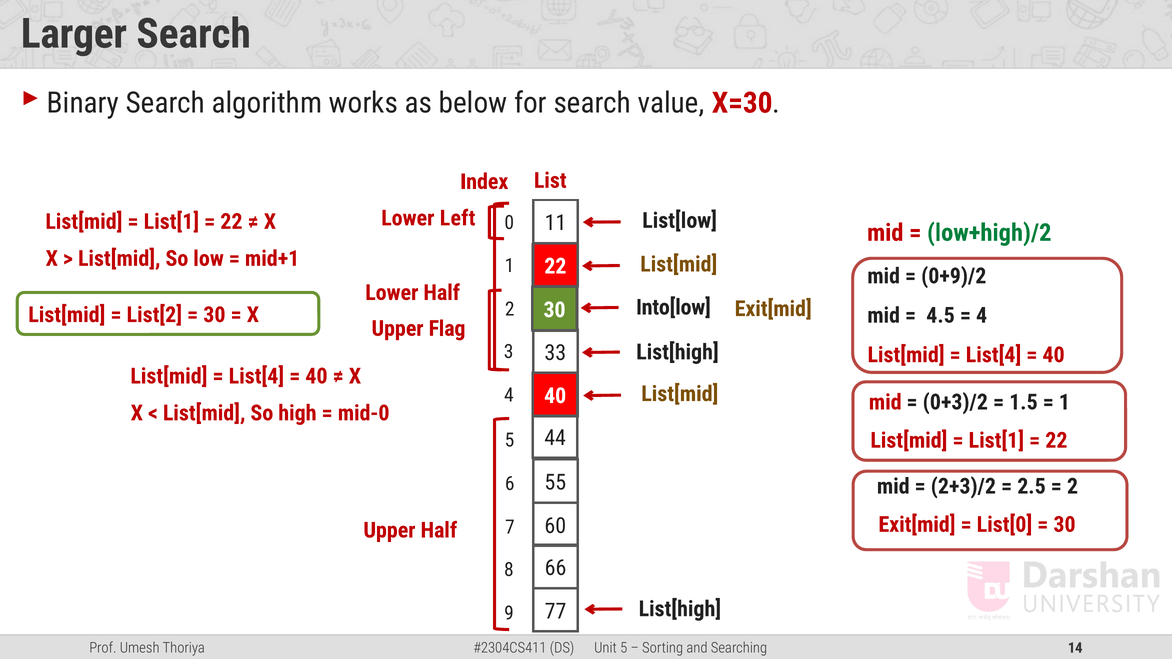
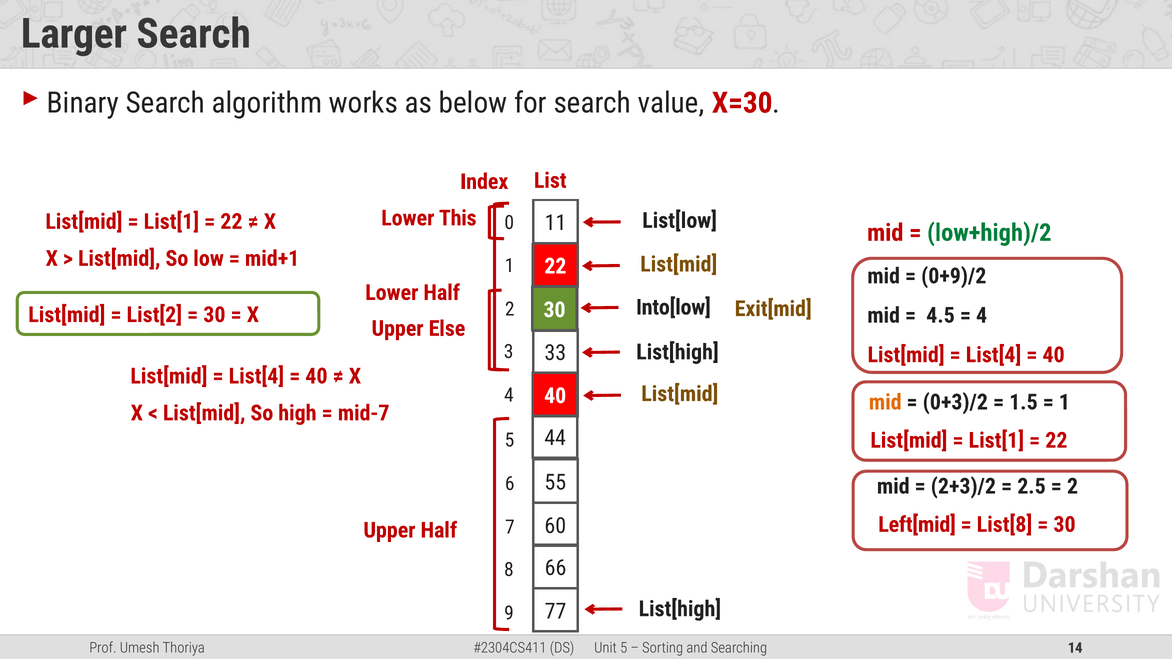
Left: Left -> This
Flag: Flag -> Else
mid at (885, 402) colour: red -> orange
mid-0: mid-0 -> mid-7
Exit[mid at (917, 525): Exit[mid -> Left[mid
List[0: List[0 -> List[8
